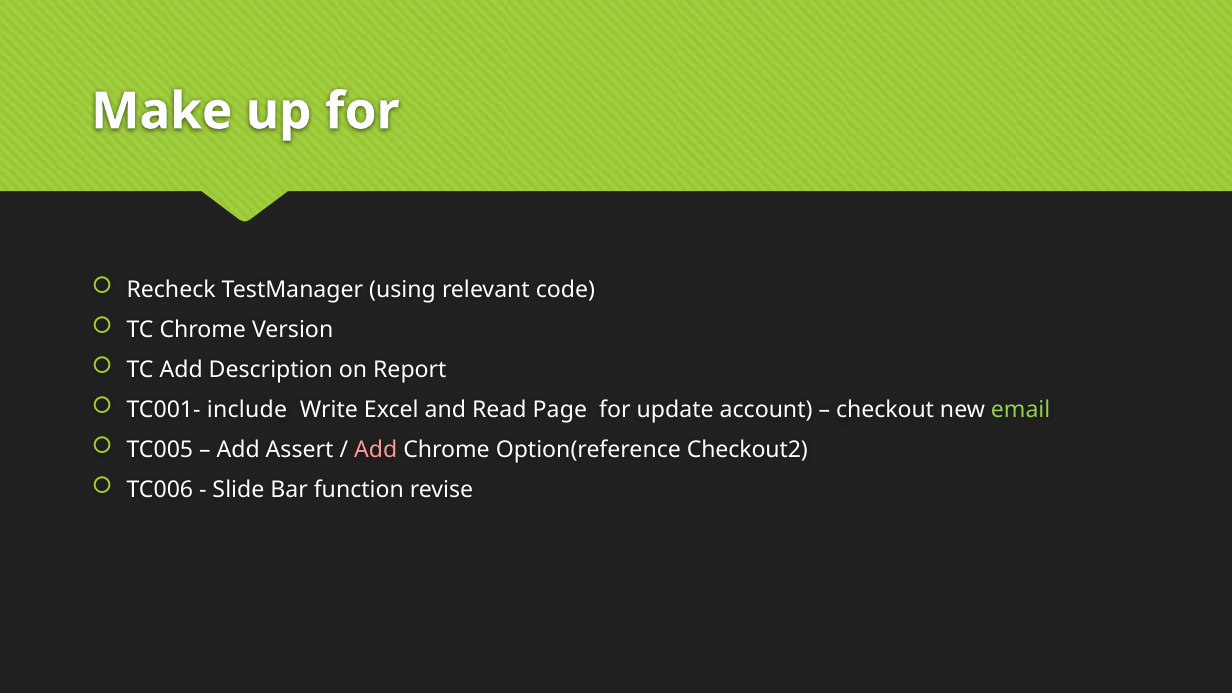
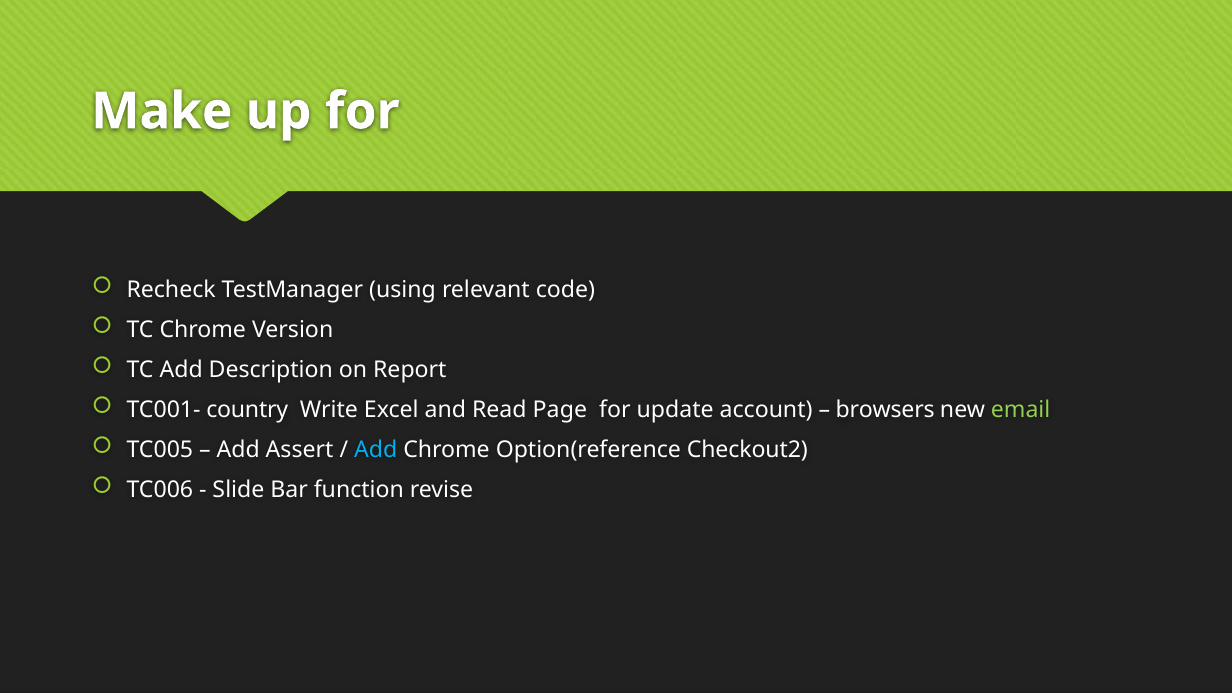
include: include -> country
checkout: checkout -> browsers
Add at (376, 450) colour: pink -> light blue
